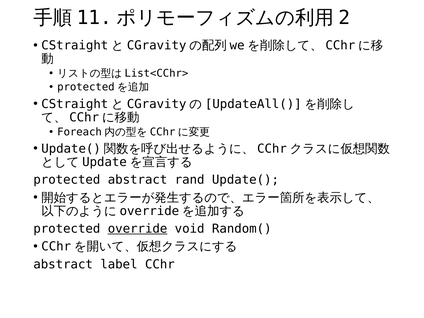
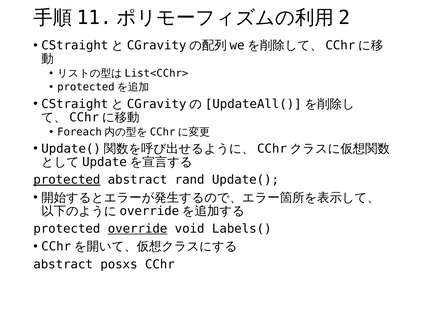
protected at (67, 180) underline: none -> present
Random(: Random( -> Labels(
label: label -> posxs
